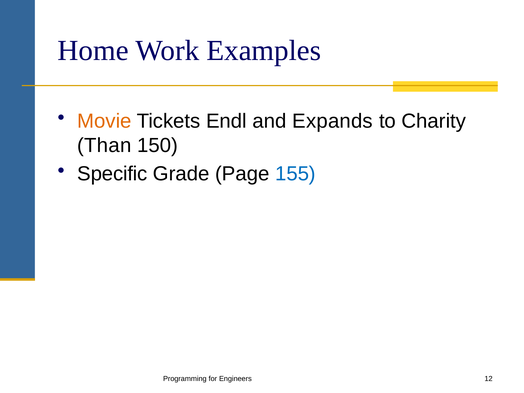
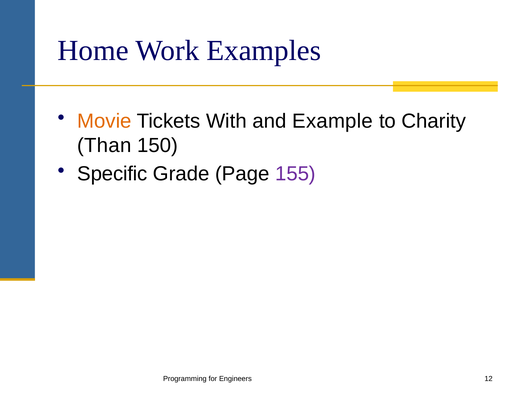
Endl: Endl -> With
Expands: Expands -> Example
155 colour: blue -> purple
